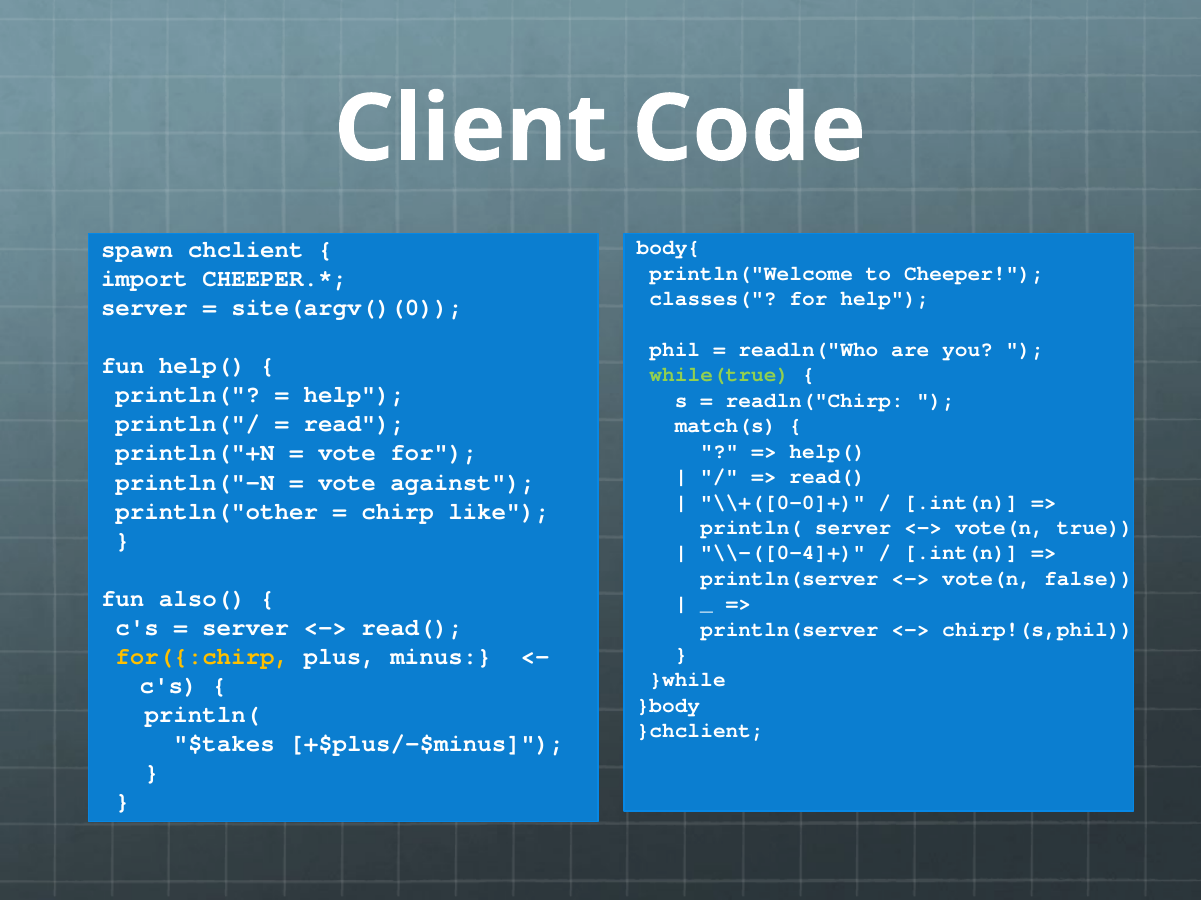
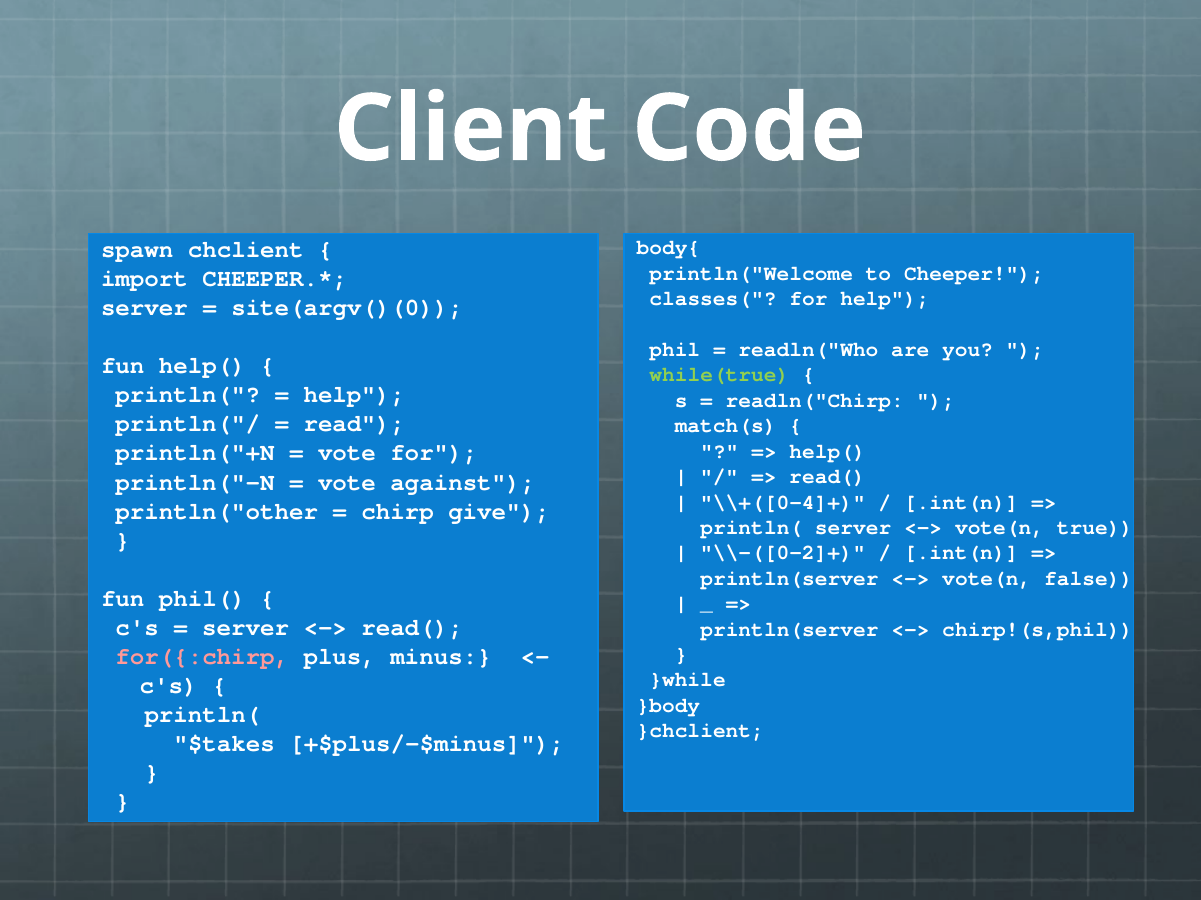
\\+([0-0]+: \\+([0-0]+ -> \\+([0-4]+
like: like -> give
\\-([0-4]+: \\-([0-4]+ -> \\-([0-2]+
also(: also( -> phil(
for({:chirp colour: yellow -> pink
